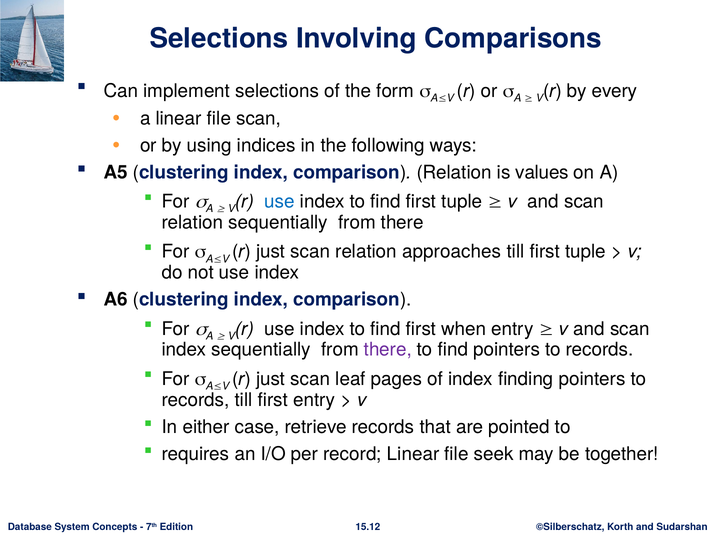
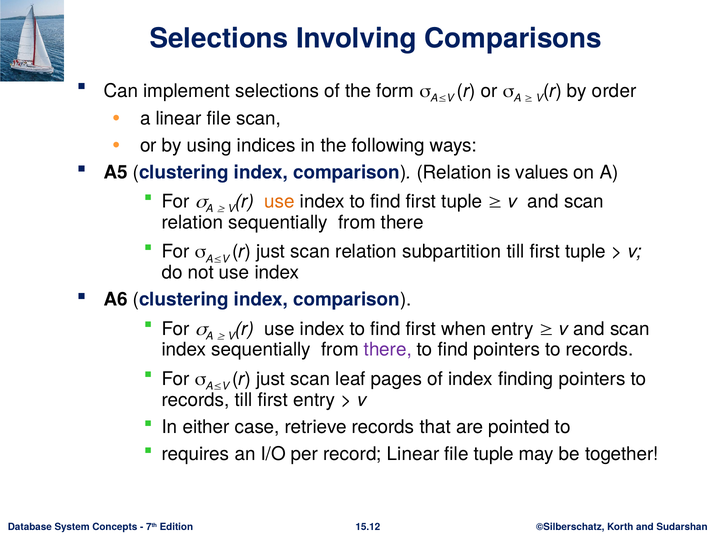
every: every -> order
use at (280, 202) colour: blue -> orange
approaches: approaches -> subpartition
file seek: seek -> tuple
